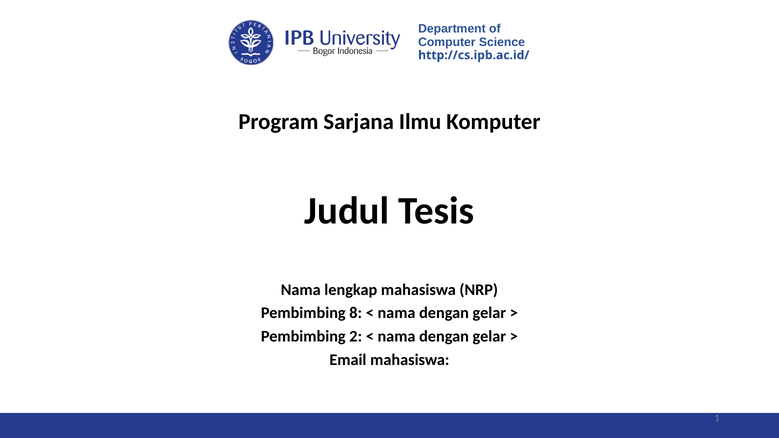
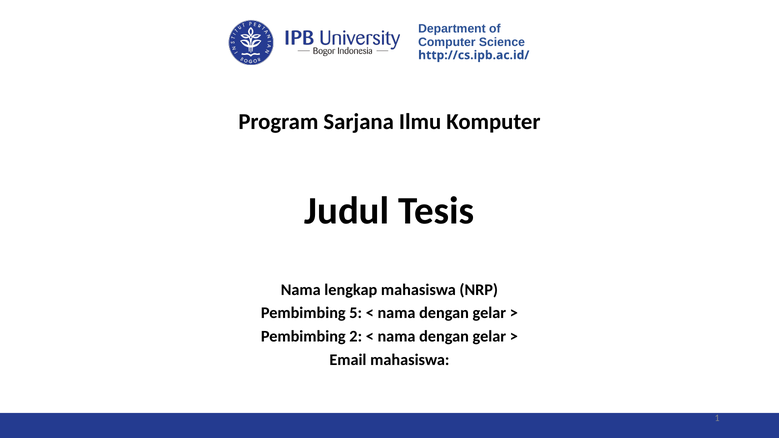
8: 8 -> 5
